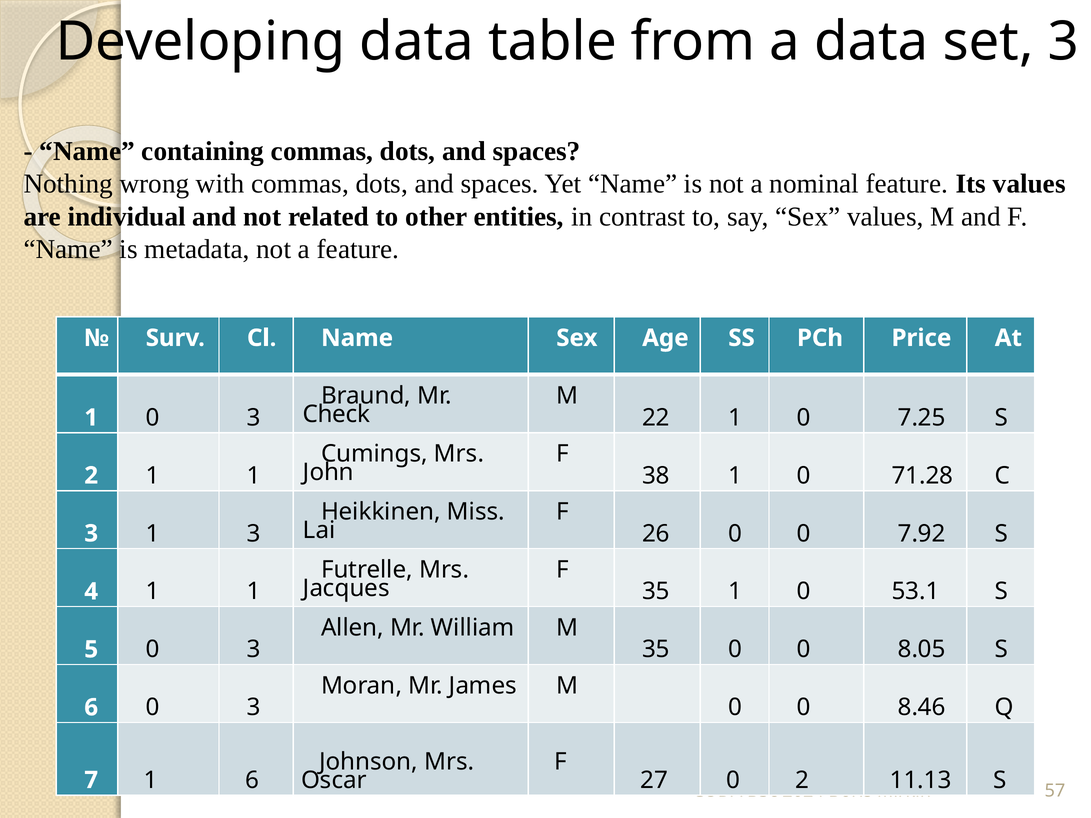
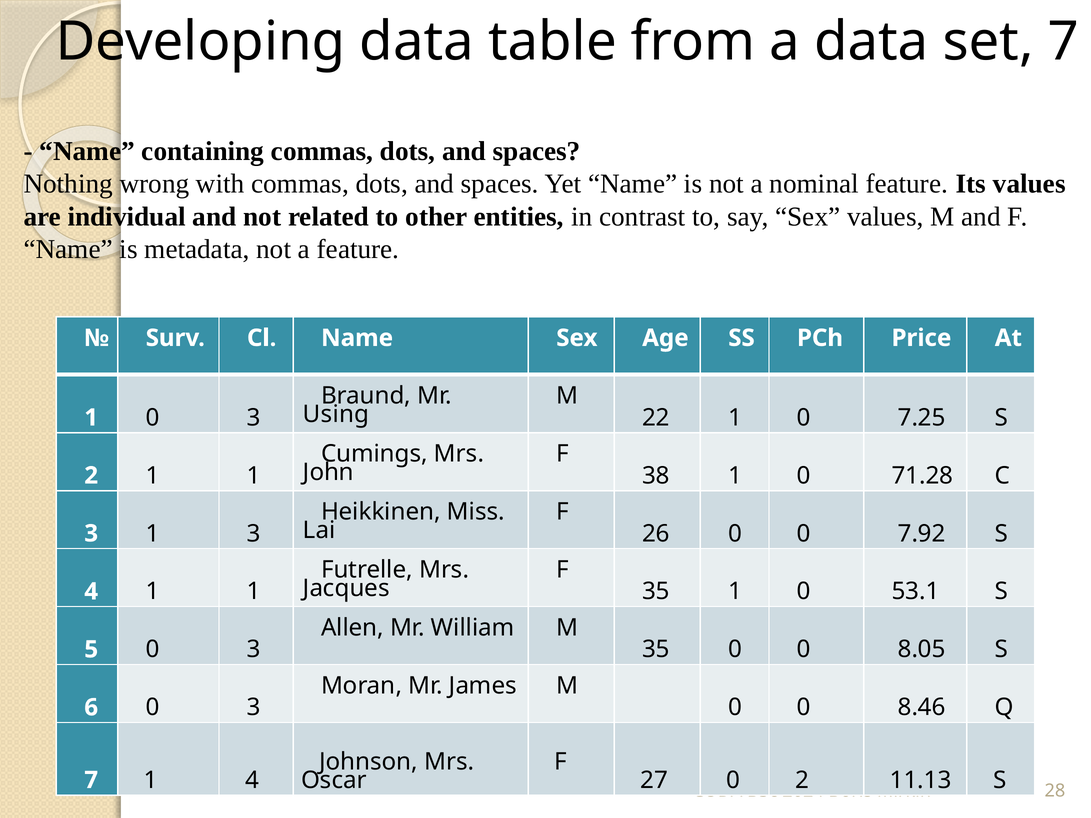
set 3: 3 -> 7
Check: Check -> Using
1 6: 6 -> 4
57: 57 -> 28
